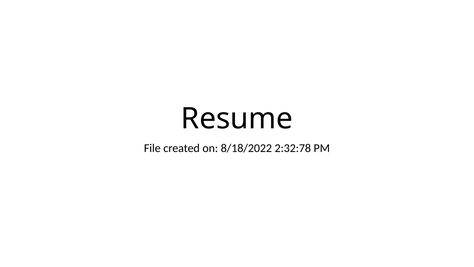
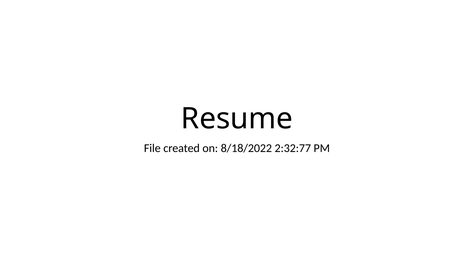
2:32:78: 2:32:78 -> 2:32:77
